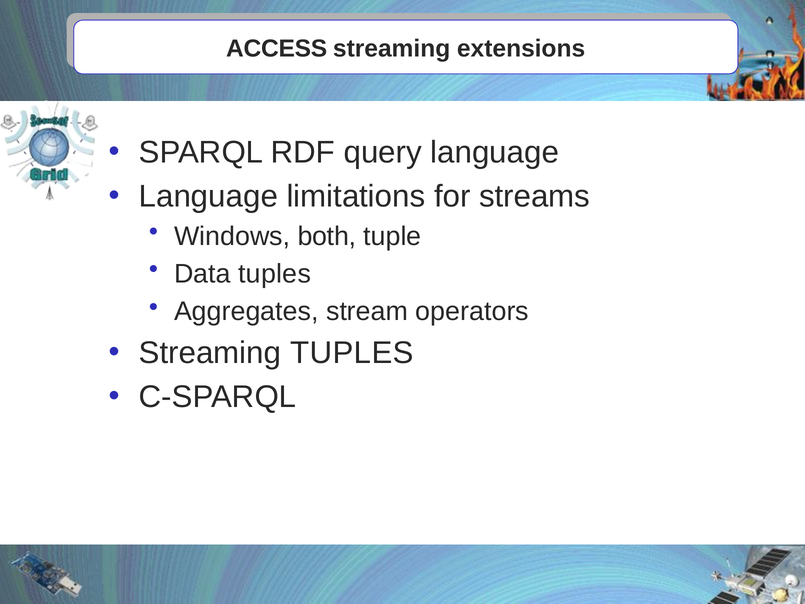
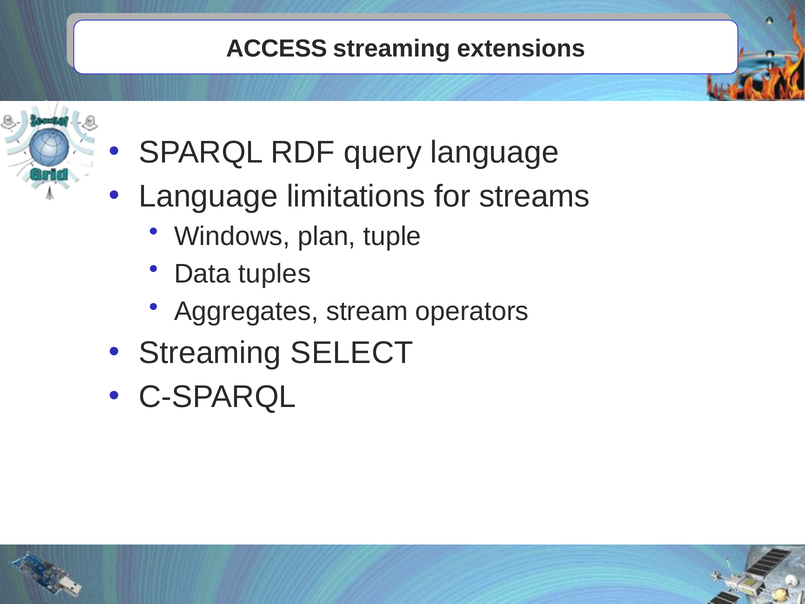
both: both -> plan
Streaming TUPLES: TUPLES -> SELECT
